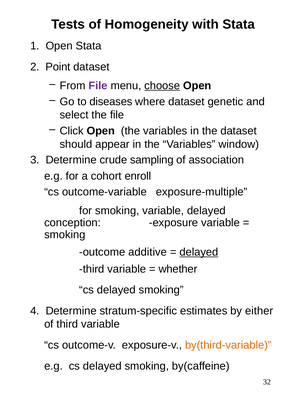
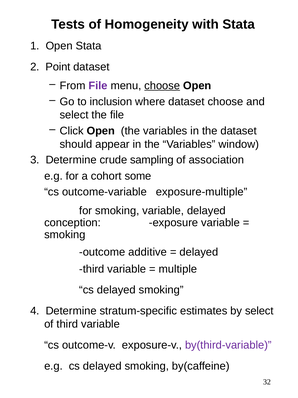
diseases: diseases -> inclusion
dataset genetic: genetic -> choose
enroll: enroll -> some
delayed at (199, 252) underline: present -> none
whether: whether -> multiple
by either: either -> select
by(third-variable colour: orange -> purple
